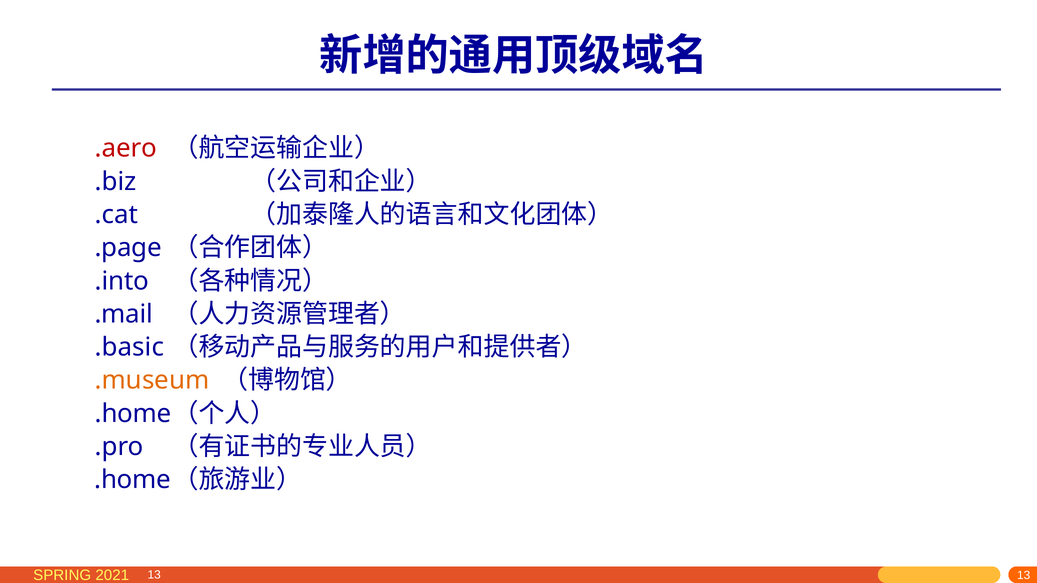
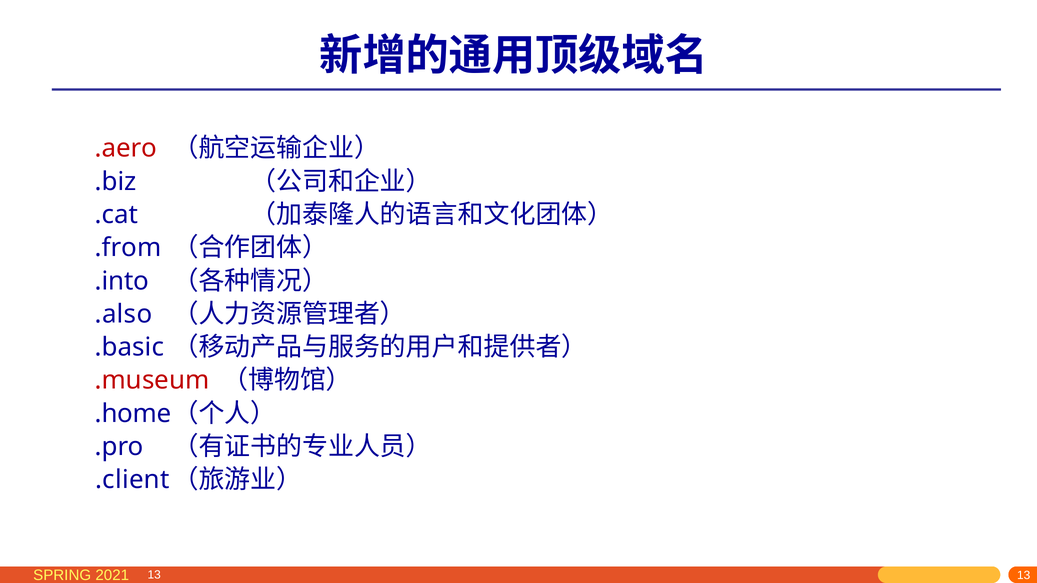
.page: .page -> .from
.mail: .mail -> .also
.museum colour: orange -> red
.home at (133, 480): .home -> .client
